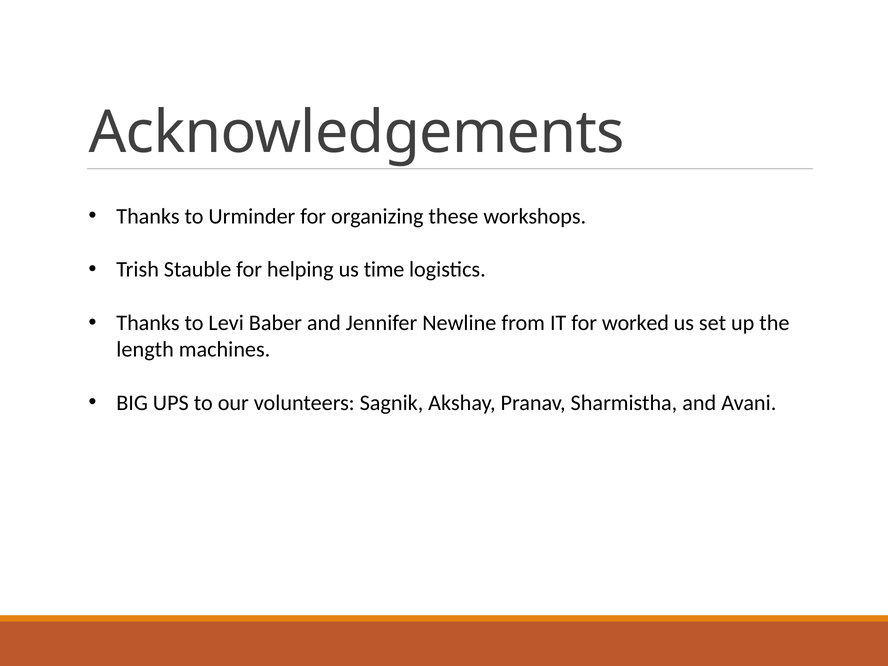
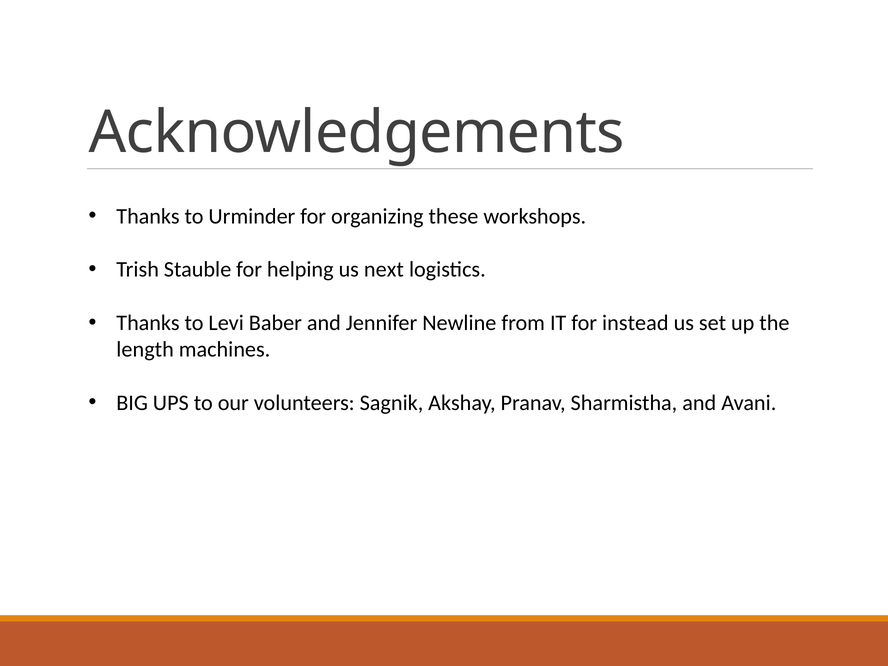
time: time -> next
worked: worked -> instead
